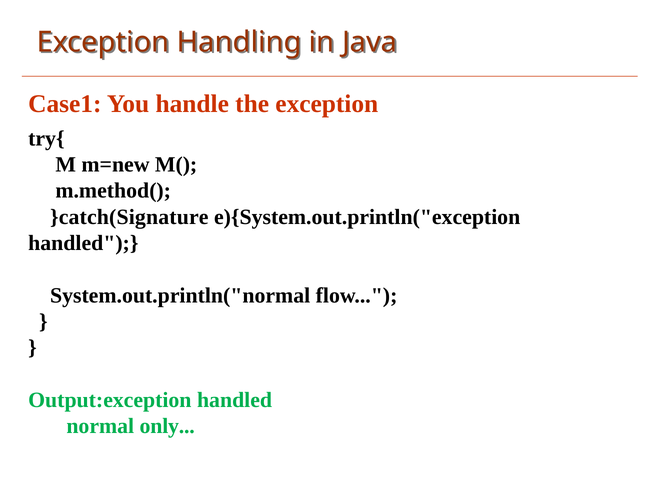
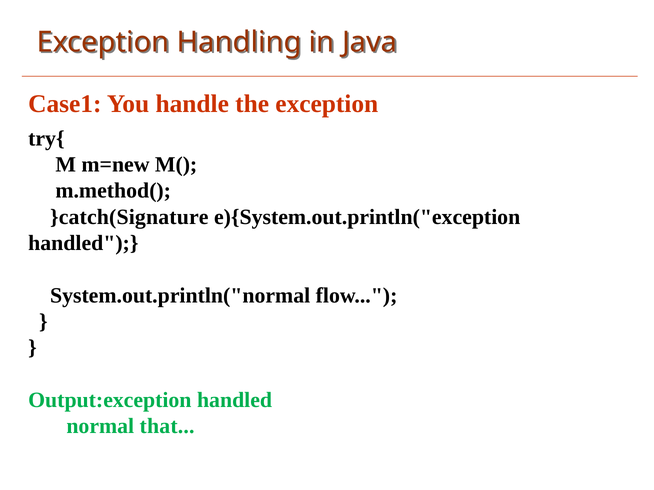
only: only -> that
